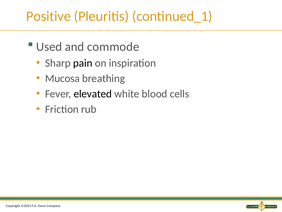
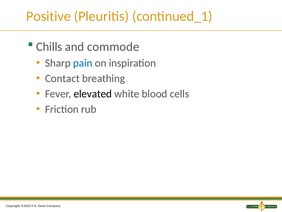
Used: Used -> Chills
pain colour: black -> blue
Mucosa: Mucosa -> Contact
